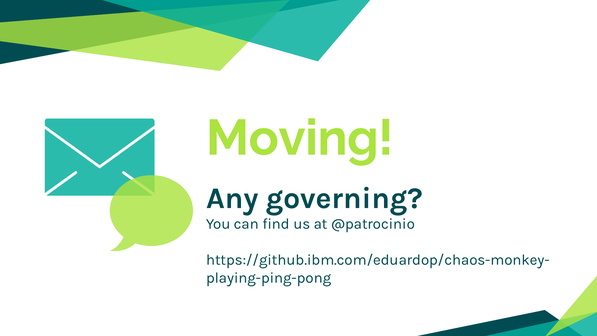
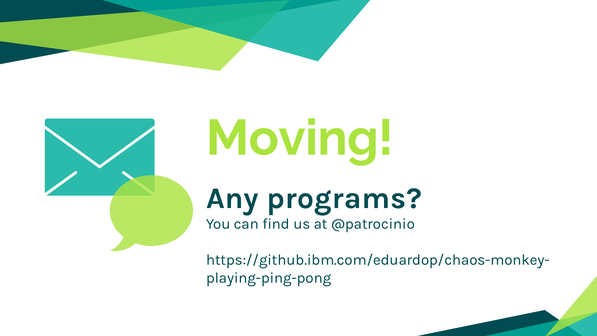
governing: governing -> programs
